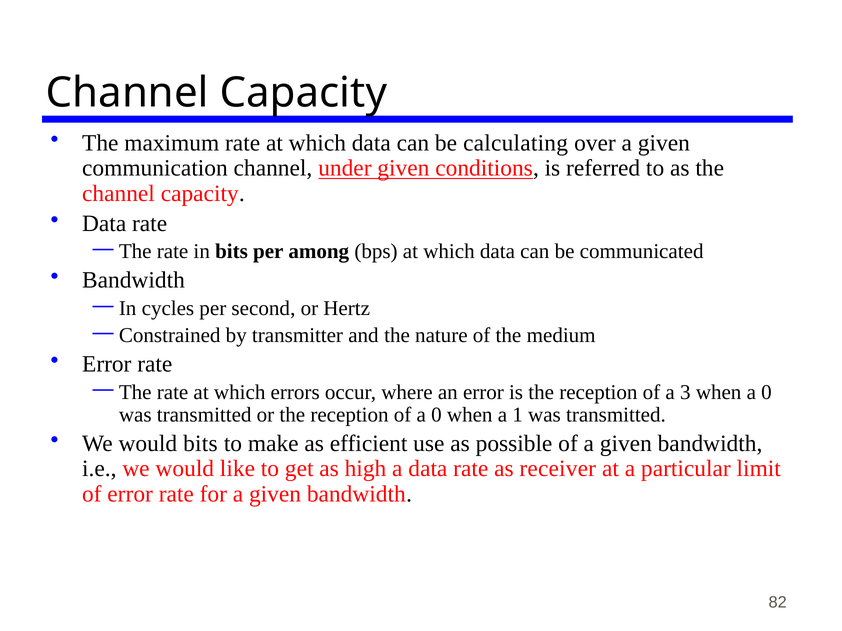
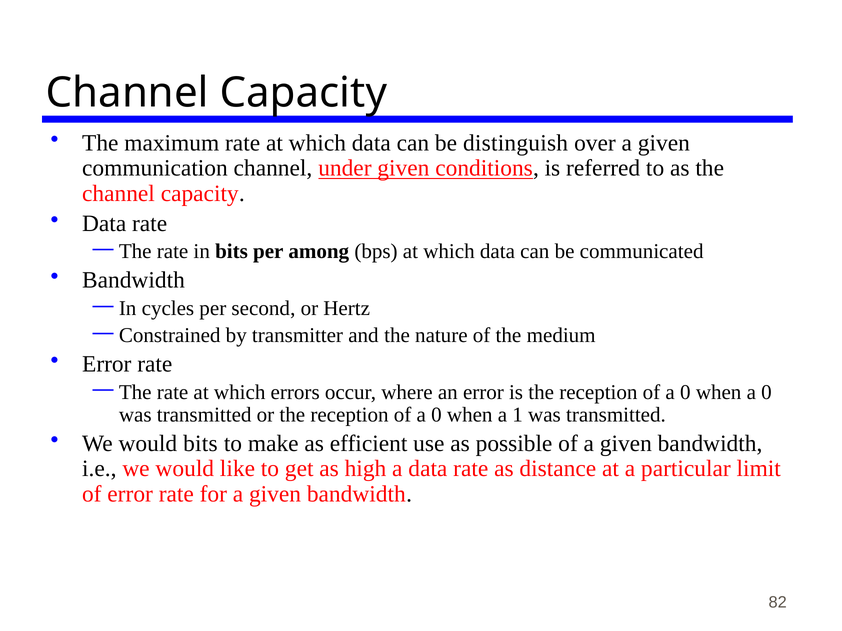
calculating: calculating -> distinguish
3 at (685, 392): 3 -> 0
receiver: receiver -> distance
